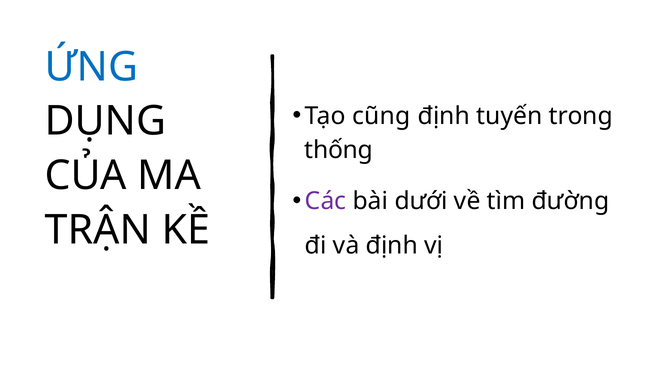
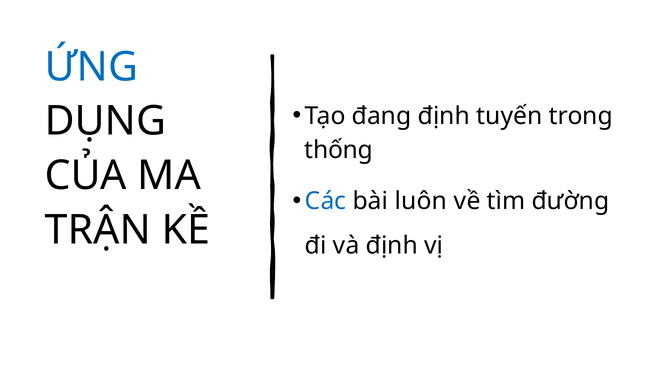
cũng: cũng -> đang
Các colour: purple -> blue
dưới: dưới -> luôn
